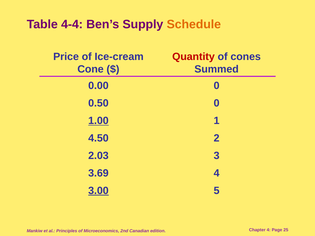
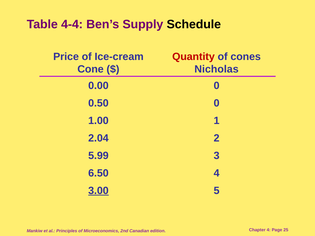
Schedule colour: orange -> black
Summed: Summed -> Nicholas
1.00 underline: present -> none
4.50: 4.50 -> 2.04
2.03: 2.03 -> 5.99
3.69: 3.69 -> 6.50
